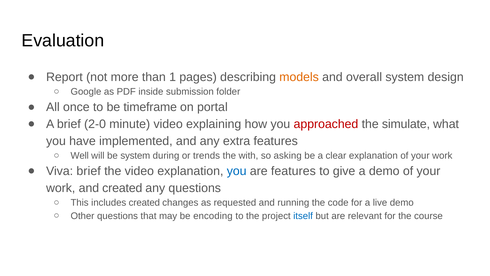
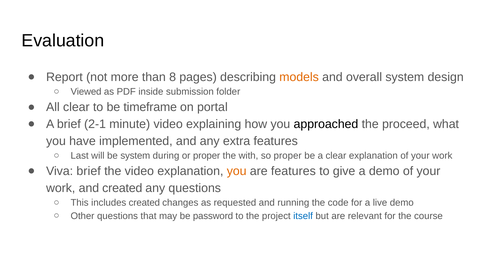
1: 1 -> 8
Google: Google -> Viewed
All once: once -> clear
2-0: 2-0 -> 2-1
approached colour: red -> black
simulate: simulate -> proceed
Well: Well -> Last
or trends: trends -> proper
so asking: asking -> proper
you at (237, 171) colour: blue -> orange
encoding: encoding -> password
